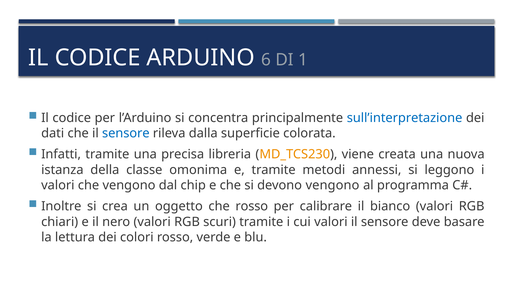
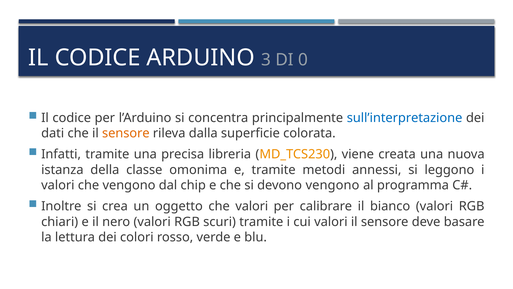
6: 6 -> 3
1: 1 -> 0
sensore at (126, 133) colour: blue -> orange
che rosso: rosso -> valori
